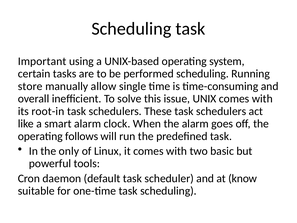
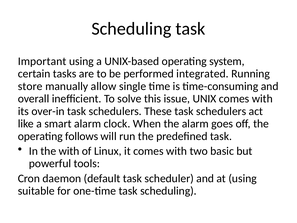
performed scheduling: scheduling -> integrated
root-in: root-in -> over-in
the only: only -> with
at know: know -> using
